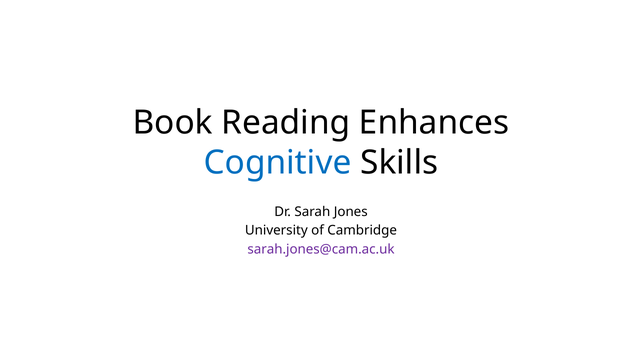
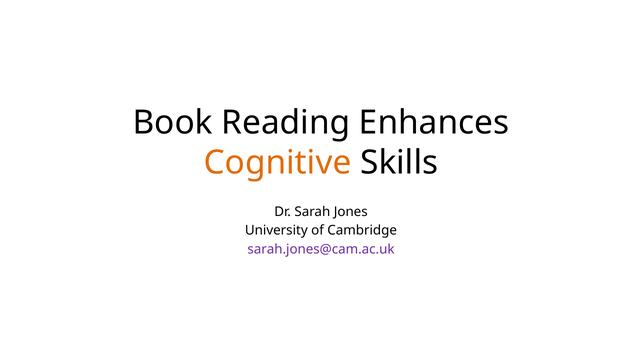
Cognitive colour: blue -> orange
